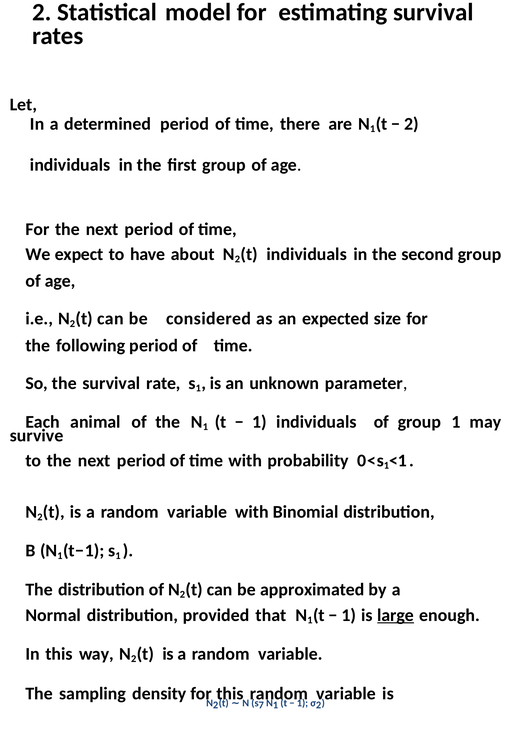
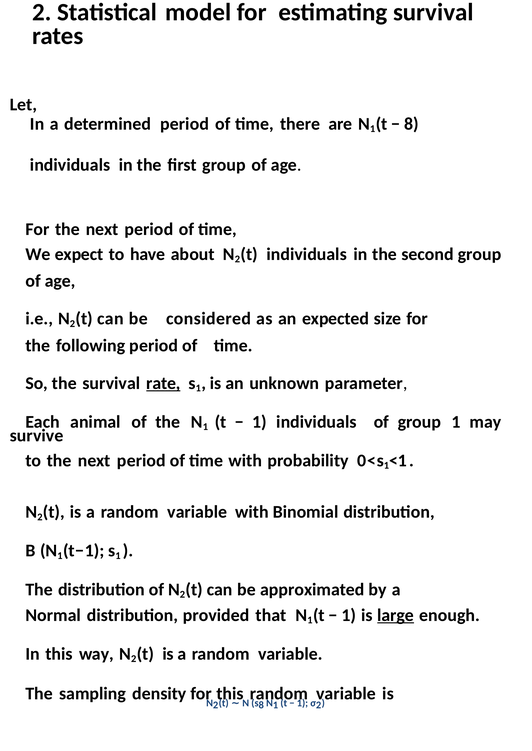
2 at (411, 124): 2 -> 8
rate underline: none -> present
7 at (261, 706): 7 -> 8
